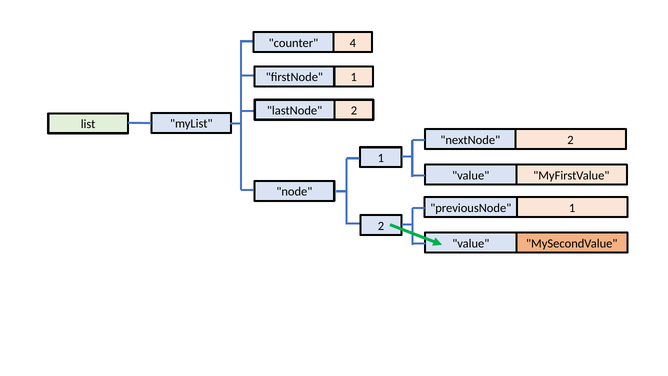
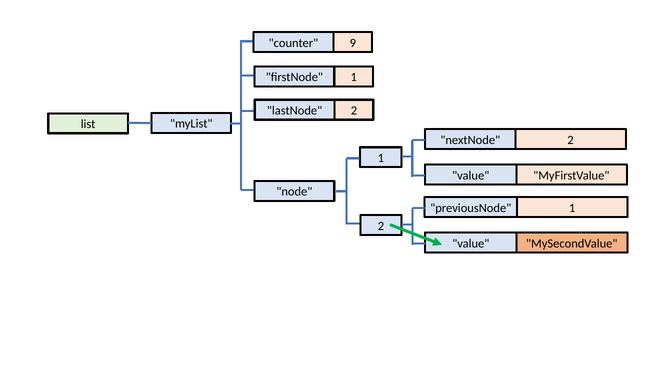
4: 4 -> 9
